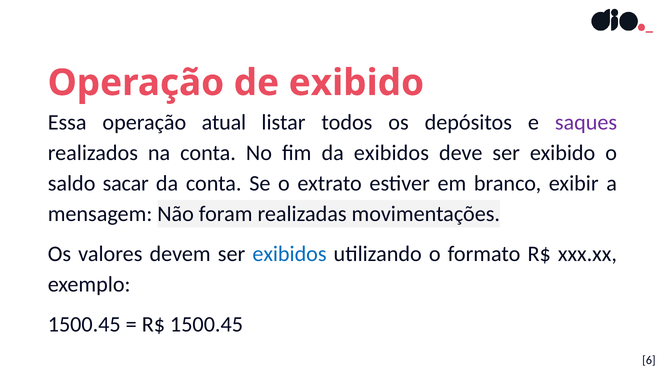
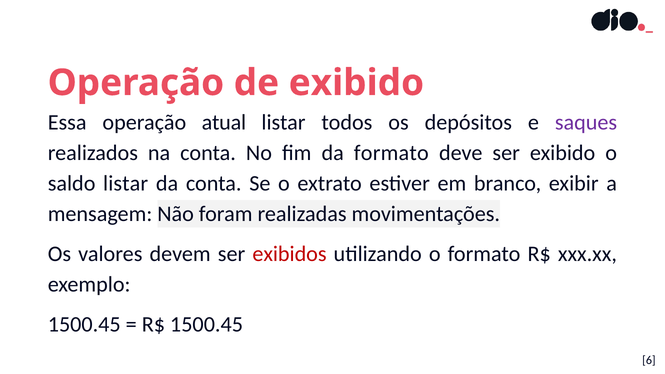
da exibidos: exibidos -> formato
saldo sacar: sacar -> listar
exibidos at (289, 254) colour: blue -> red
